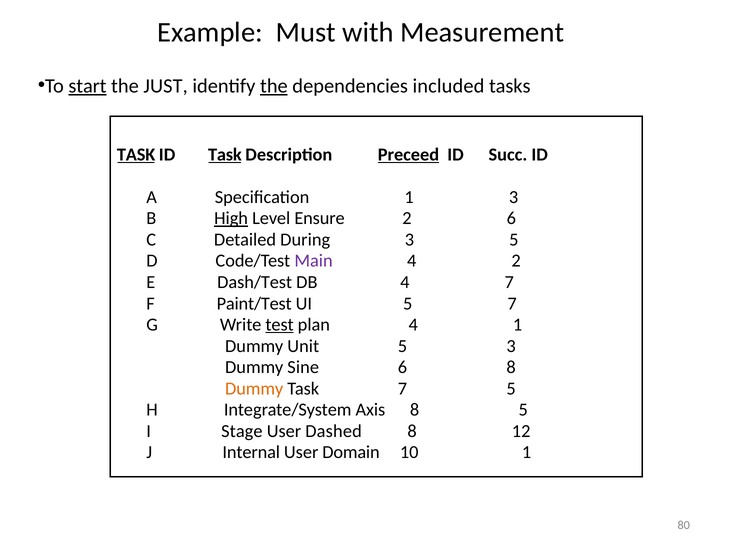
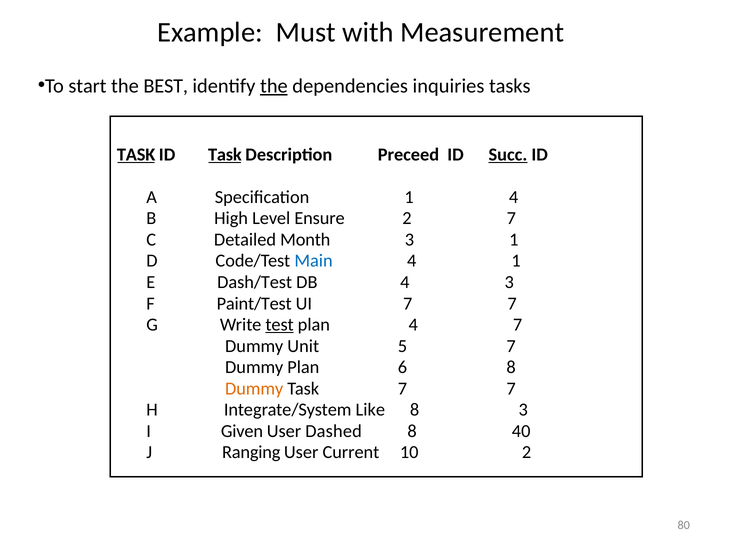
start underline: present -> none
JUST: JUST -> BEST
included: included -> inquiries
Preceed underline: present -> none
Succ underline: none -> present
1 3: 3 -> 4
High underline: present -> none
2 6: 6 -> 7
During: During -> Month
3 5: 5 -> 1
Main colour: purple -> blue
4 2: 2 -> 1
4 7: 7 -> 3
UI 5: 5 -> 7
4 1: 1 -> 7
5 3: 3 -> 7
Dummy Sine: Sine -> Plan
Task 7 5: 5 -> 7
Axis: Axis -> Like
8 5: 5 -> 3
Stage: Stage -> Given
12: 12 -> 40
Internal: Internal -> Ranging
Domain: Domain -> Current
10 1: 1 -> 2
